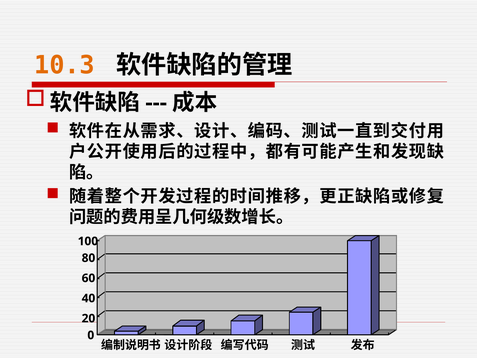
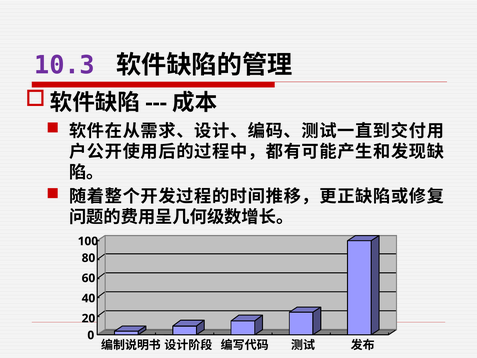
10.3 colour: orange -> purple
